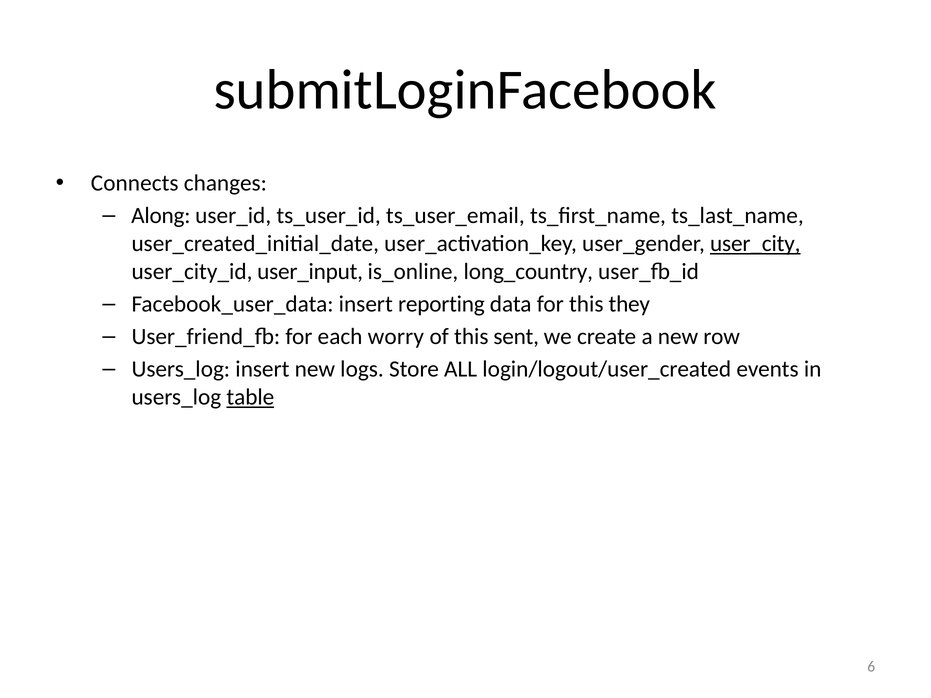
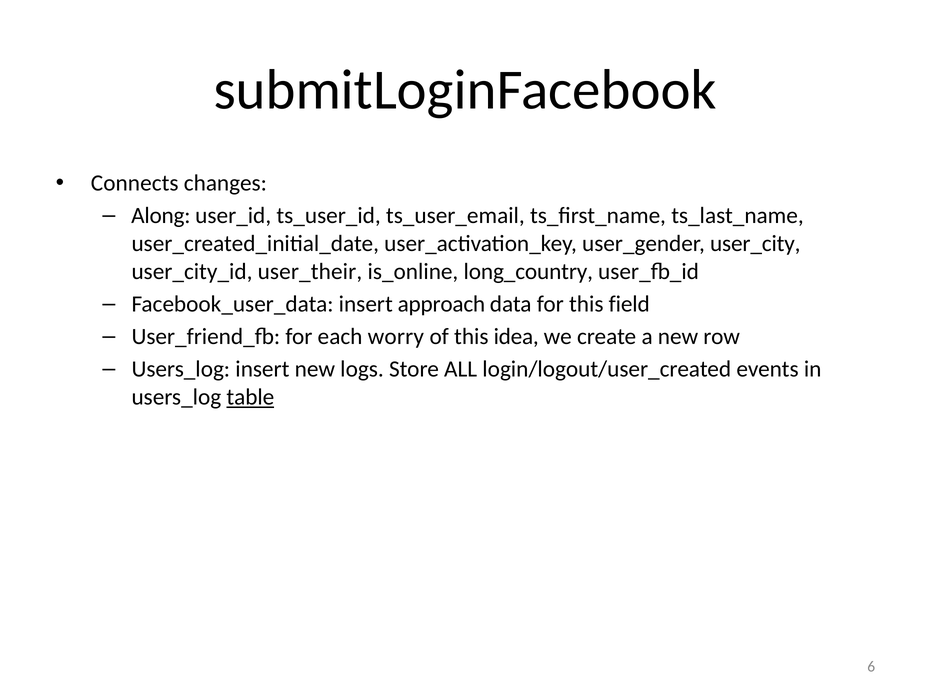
user_city underline: present -> none
user_input: user_input -> user_their
reporting: reporting -> approach
they: they -> field
sent: sent -> idea
